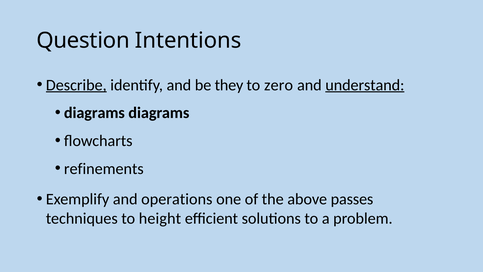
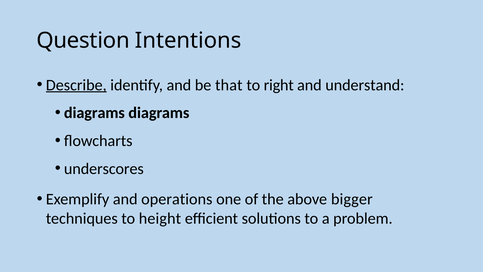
they: they -> that
zero: zero -> right
understand underline: present -> none
refinements: refinements -> underscores
passes: passes -> bigger
